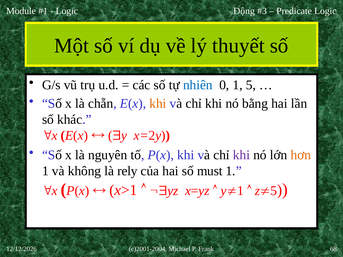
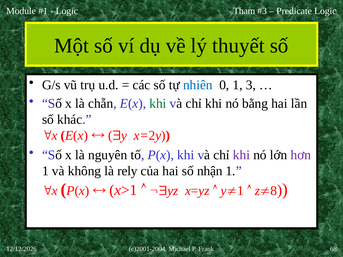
Động: Động -> Tham
1 5: 5 -> 3
khi at (158, 104) colour: orange -> green
hơn colour: orange -> purple
must: must -> nhận
5 at (274, 191): 5 -> 8
